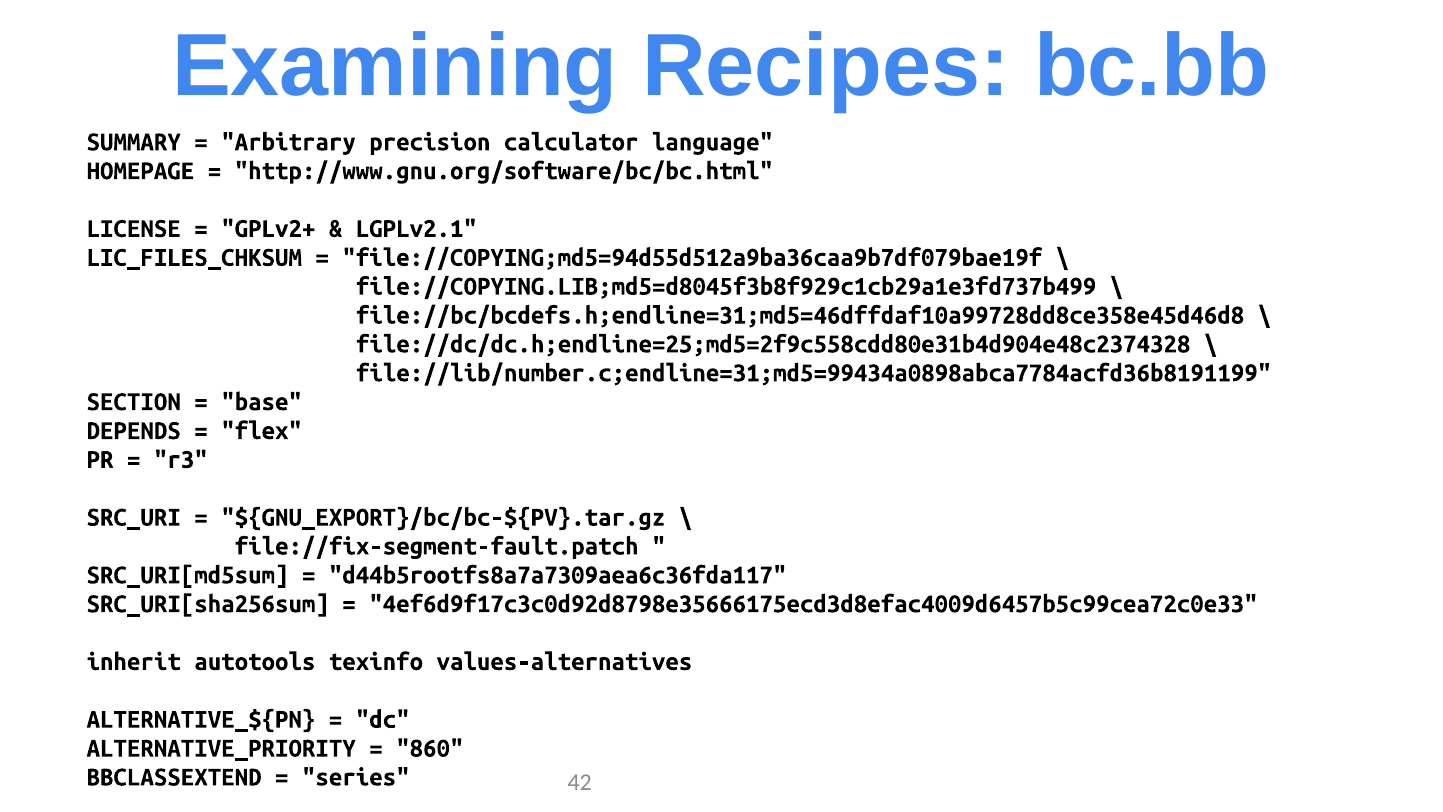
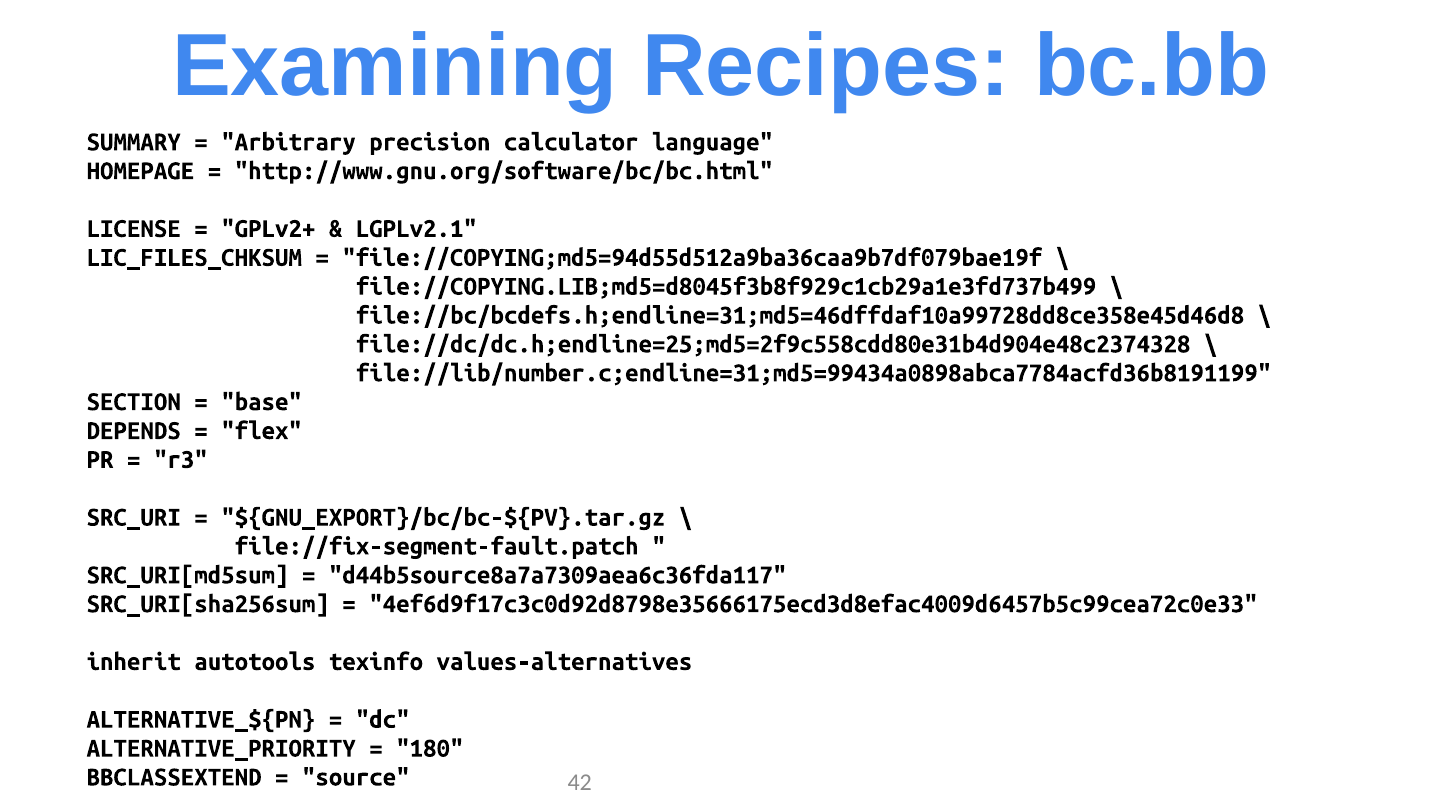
d44b5rootfs8a7a7309aea6c36fda117: d44b5rootfs8a7a7309aea6c36fda117 -> d44b5source8a7a7309aea6c36fda117
860: 860 -> 180
series: series -> source
